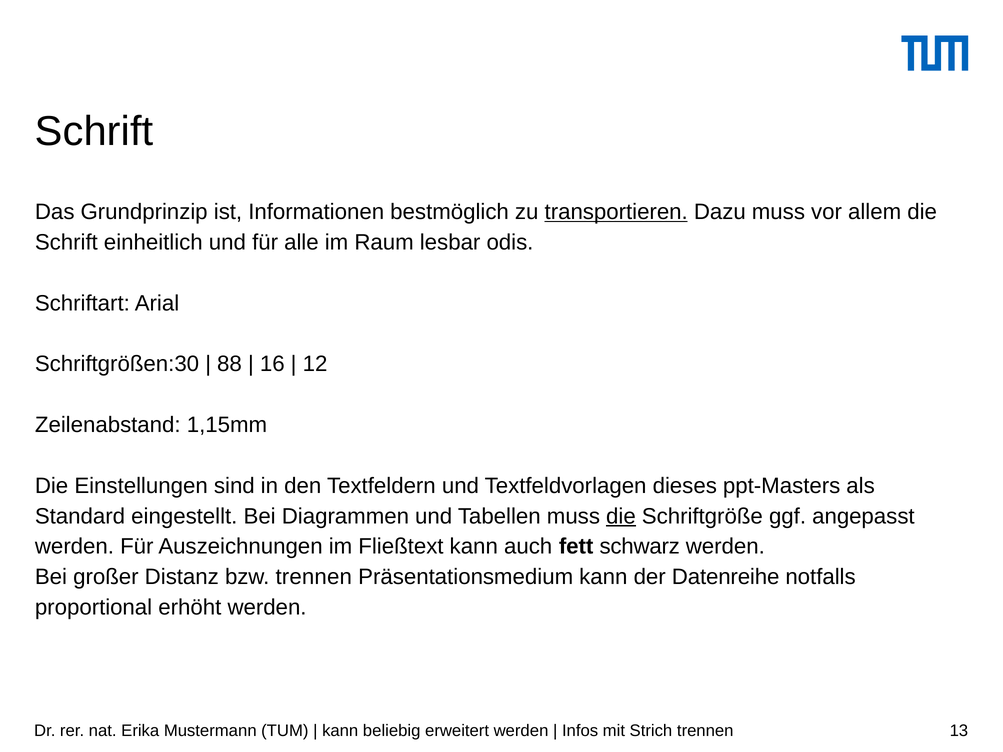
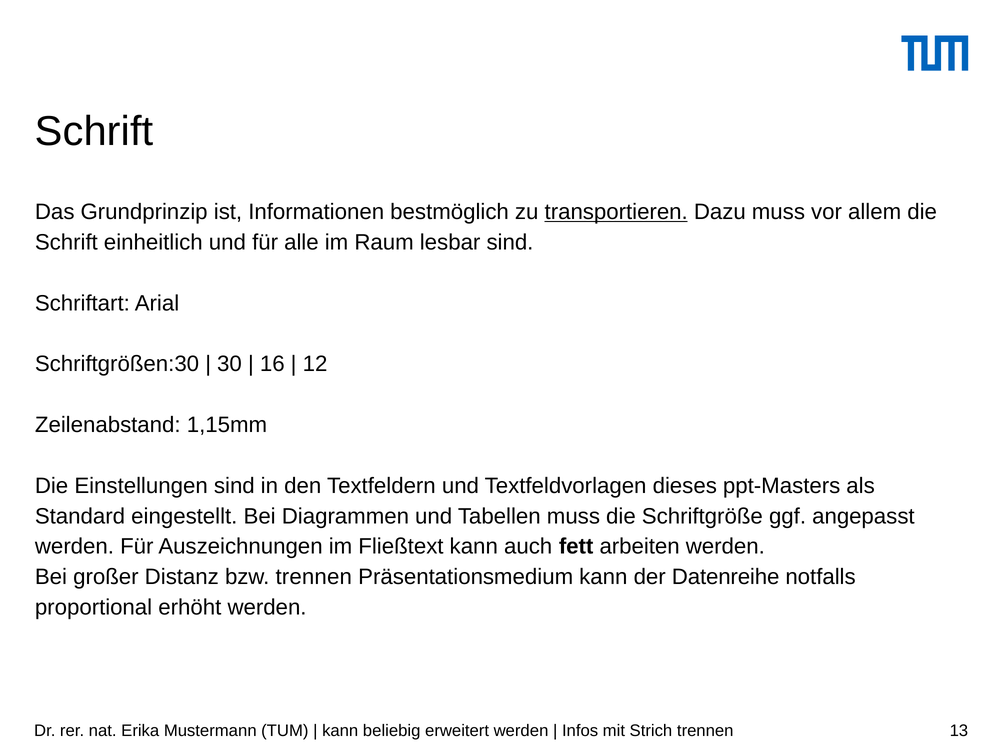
lesbar odis: odis -> sind
88: 88 -> 30
die at (621, 516) underline: present -> none
schwarz: schwarz -> arbeiten
